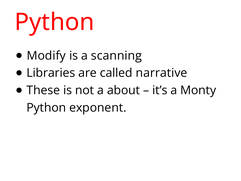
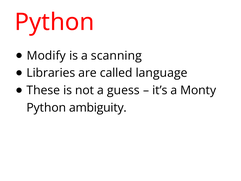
narrative: narrative -> language
about: about -> guess
exponent: exponent -> ambiguity
